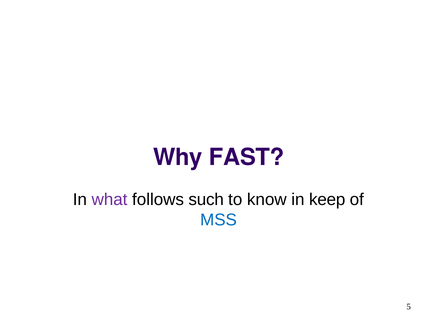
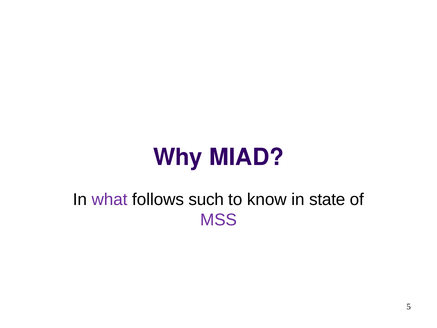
FAST: FAST -> MIAD
keep: keep -> state
MSS colour: blue -> purple
